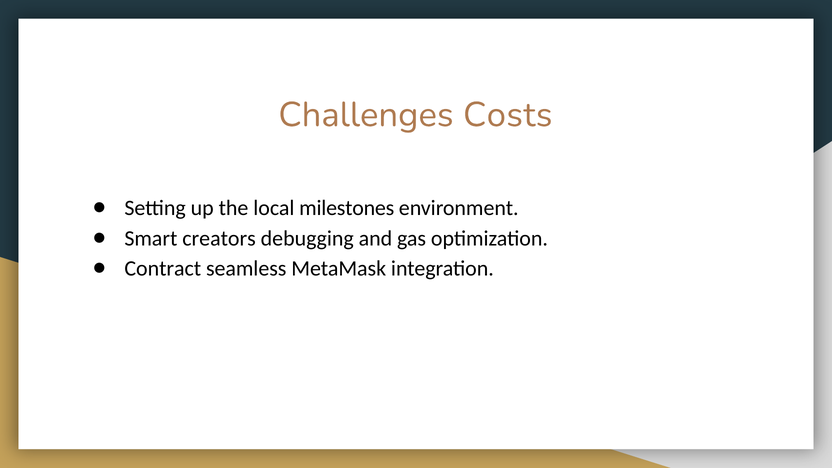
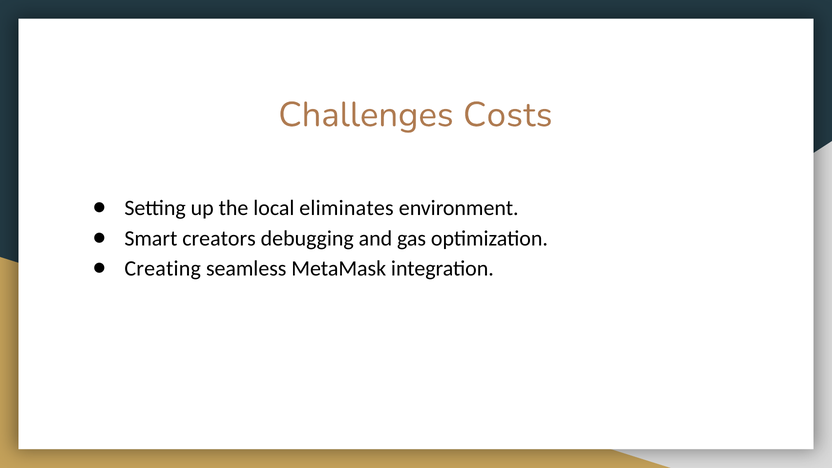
milestones: milestones -> eliminates
Contract: Contract -> Creating
